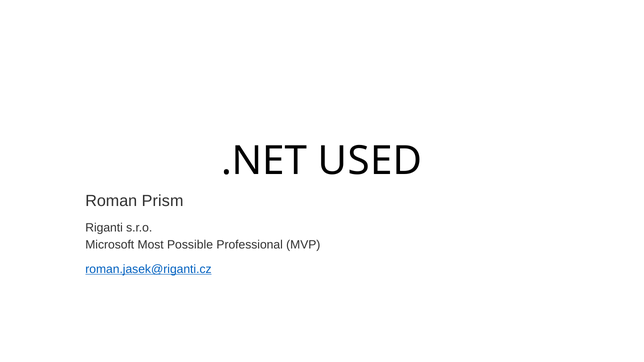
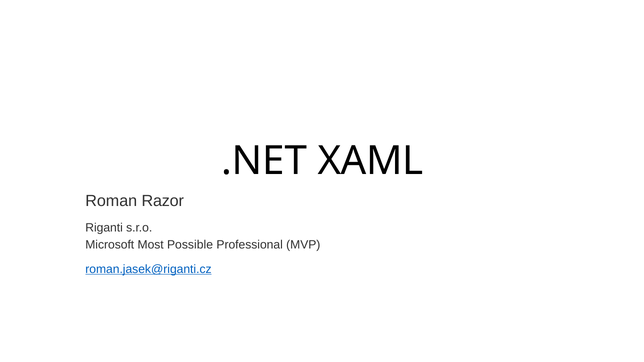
USED: USED -> XAML
Prism: Prism -> Razor
